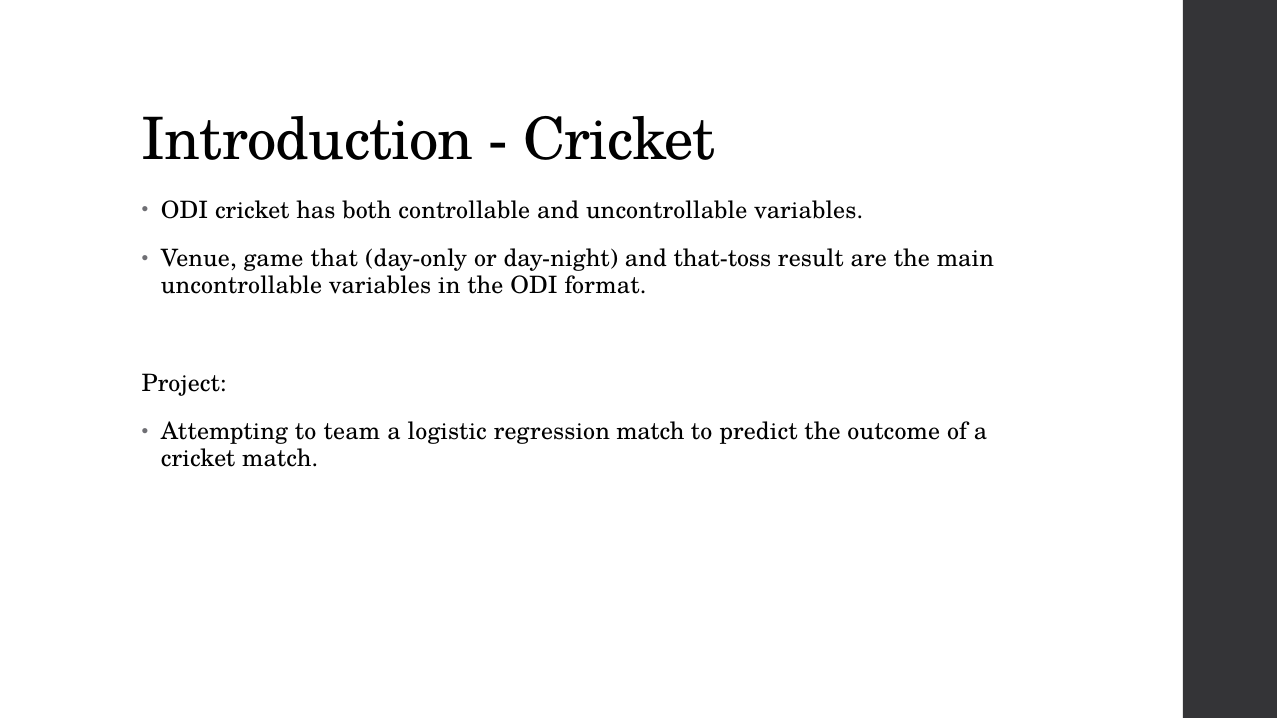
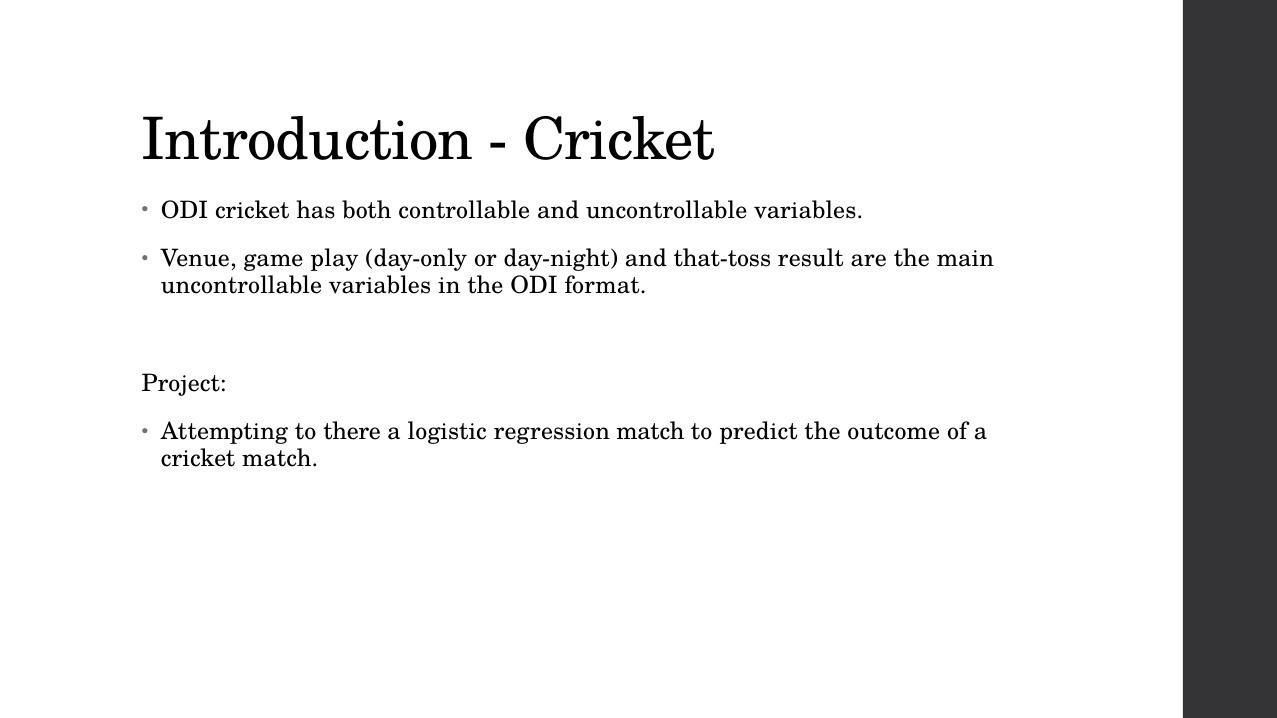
that: that -> play
team: team -> there
